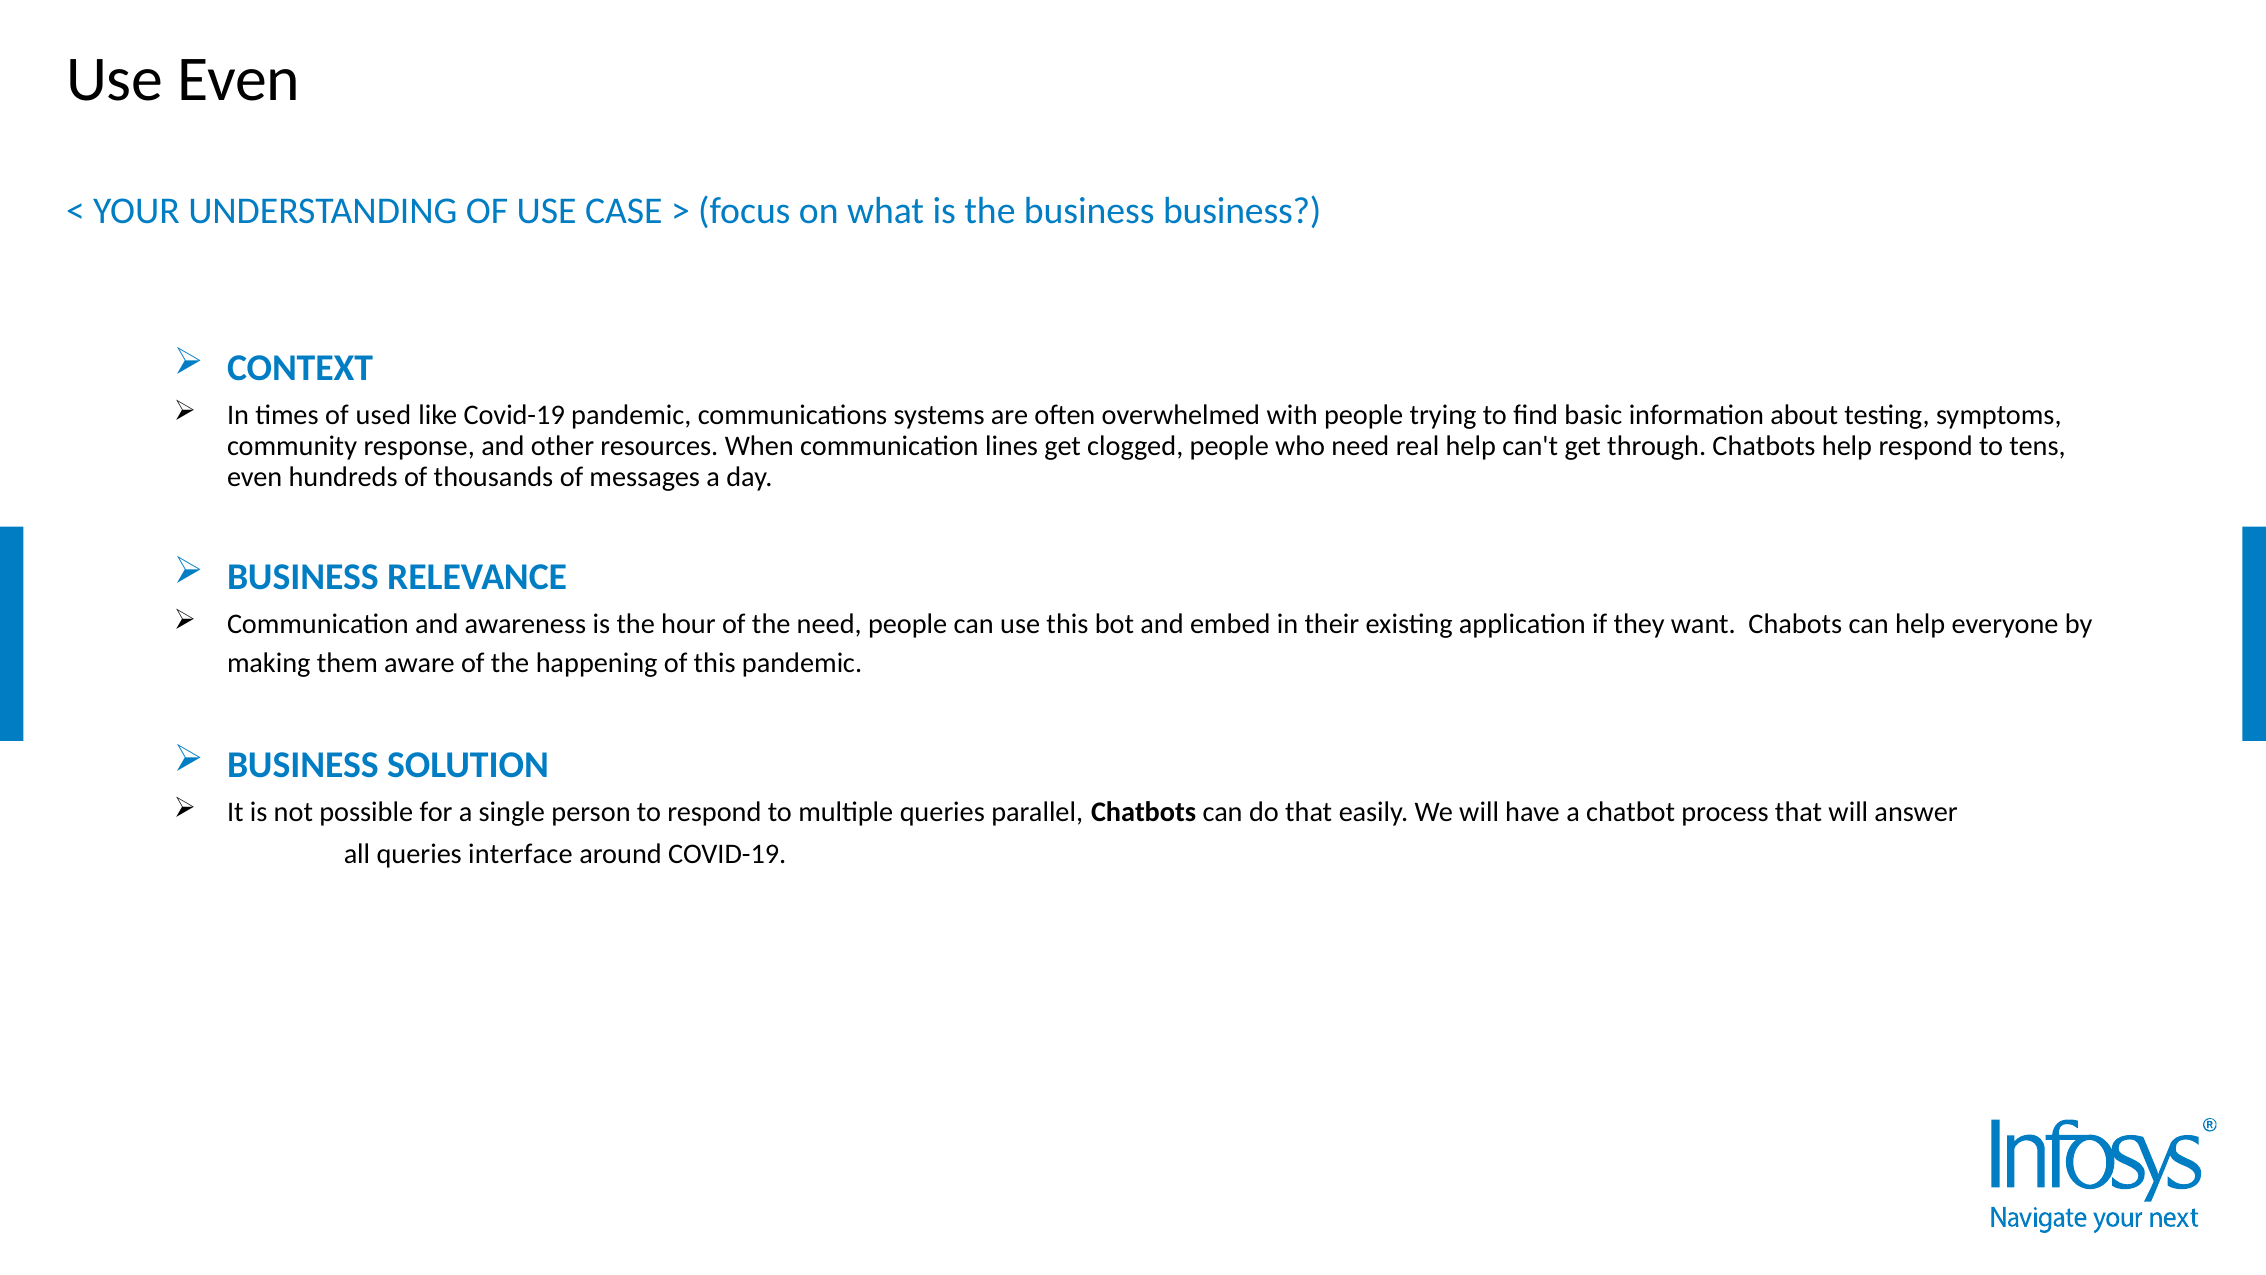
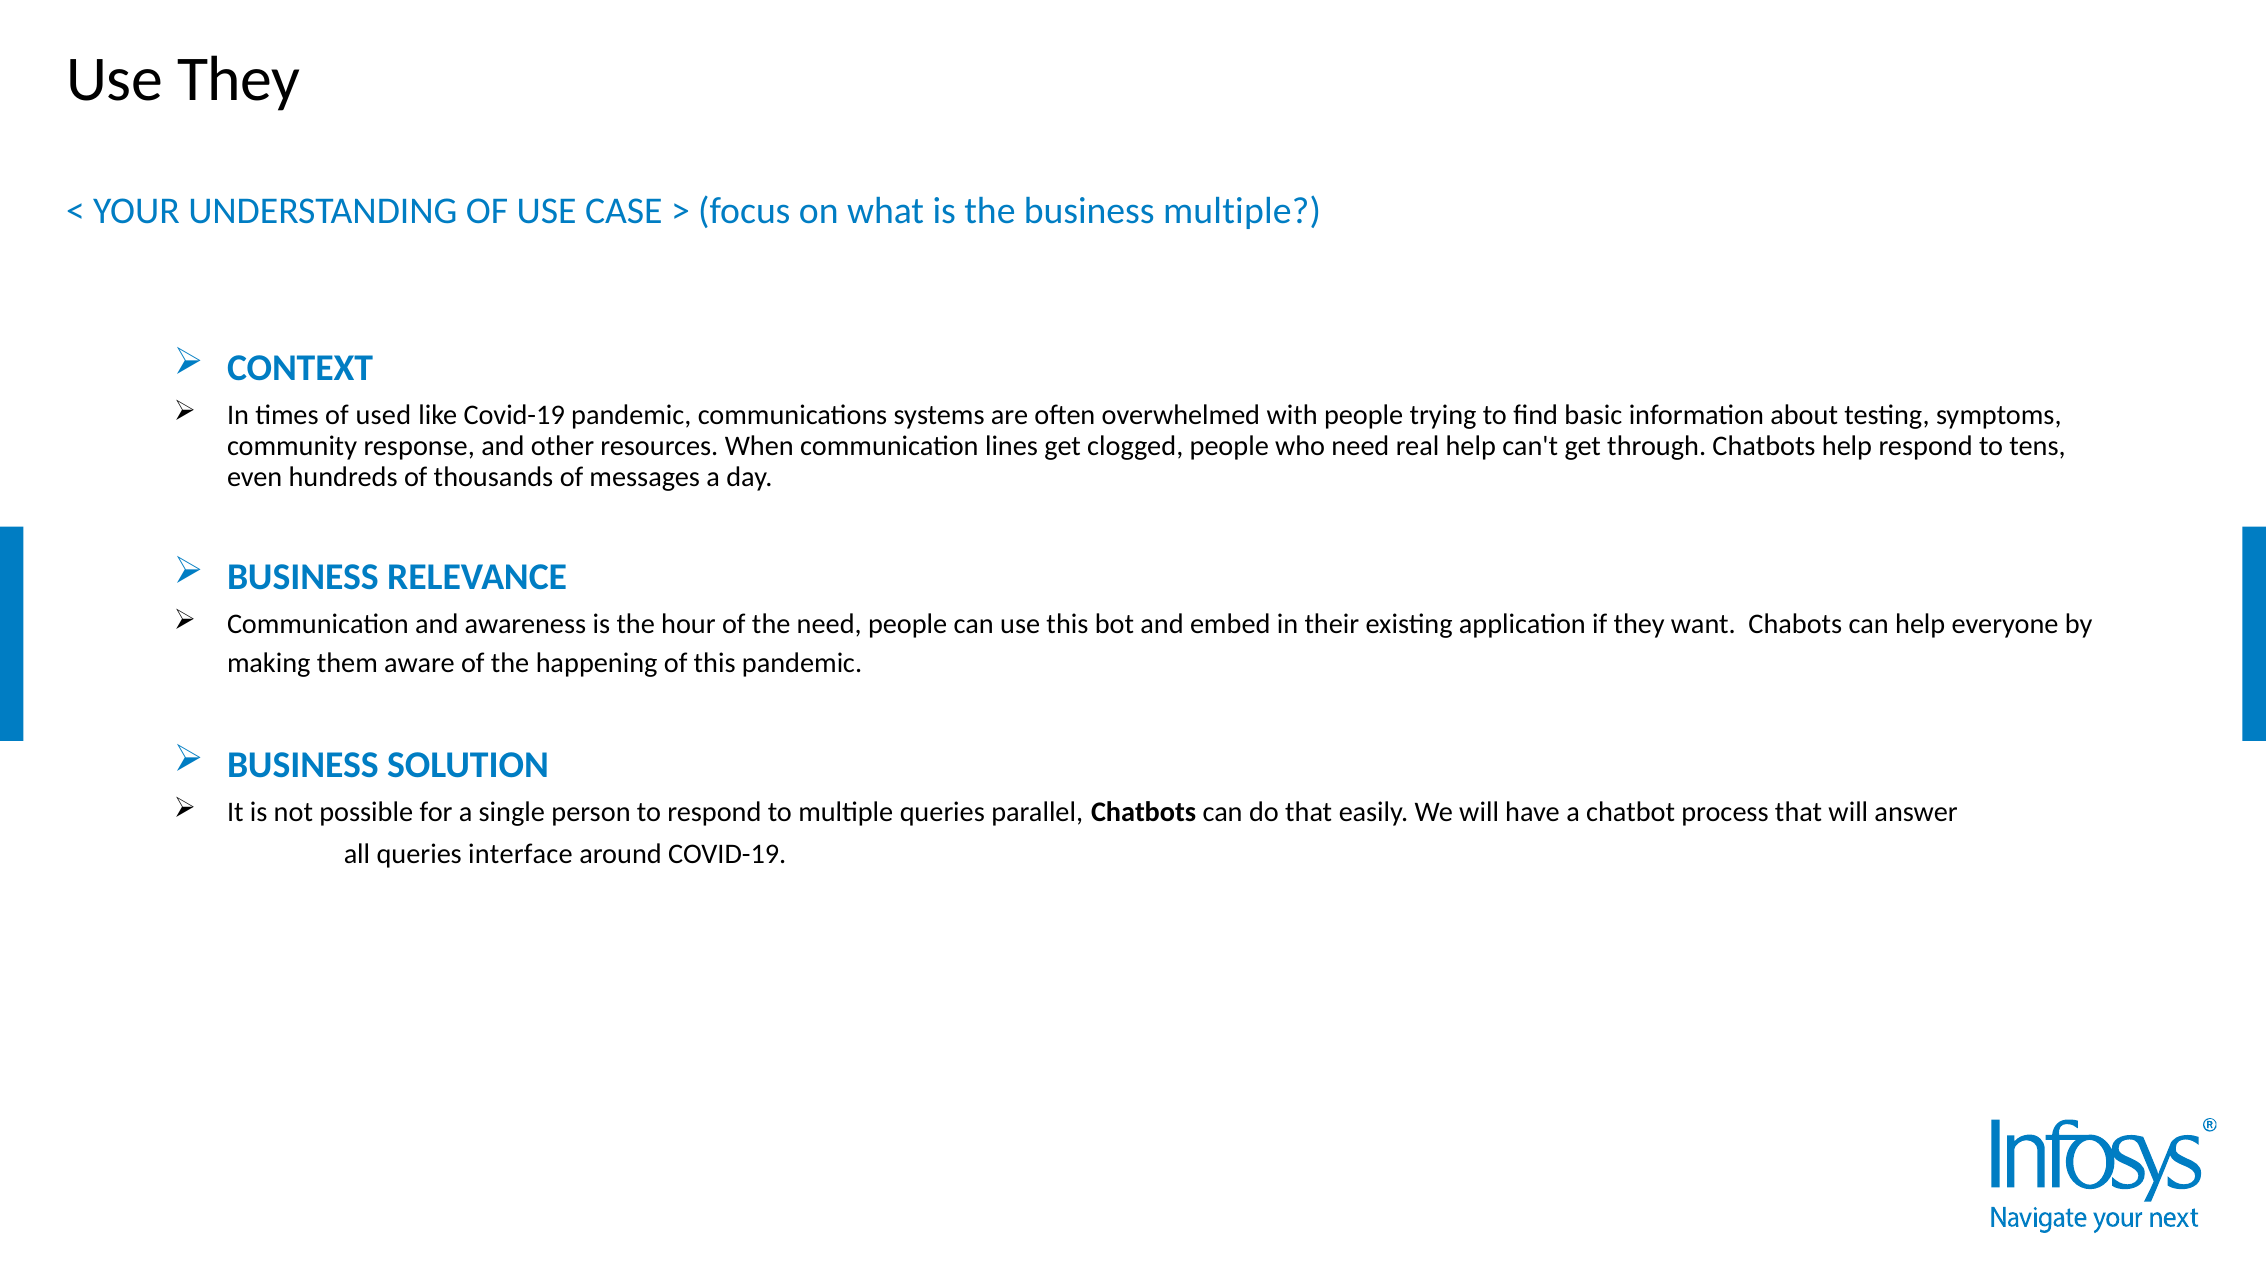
Use Even: Even -> They
business business: business -> multiple
